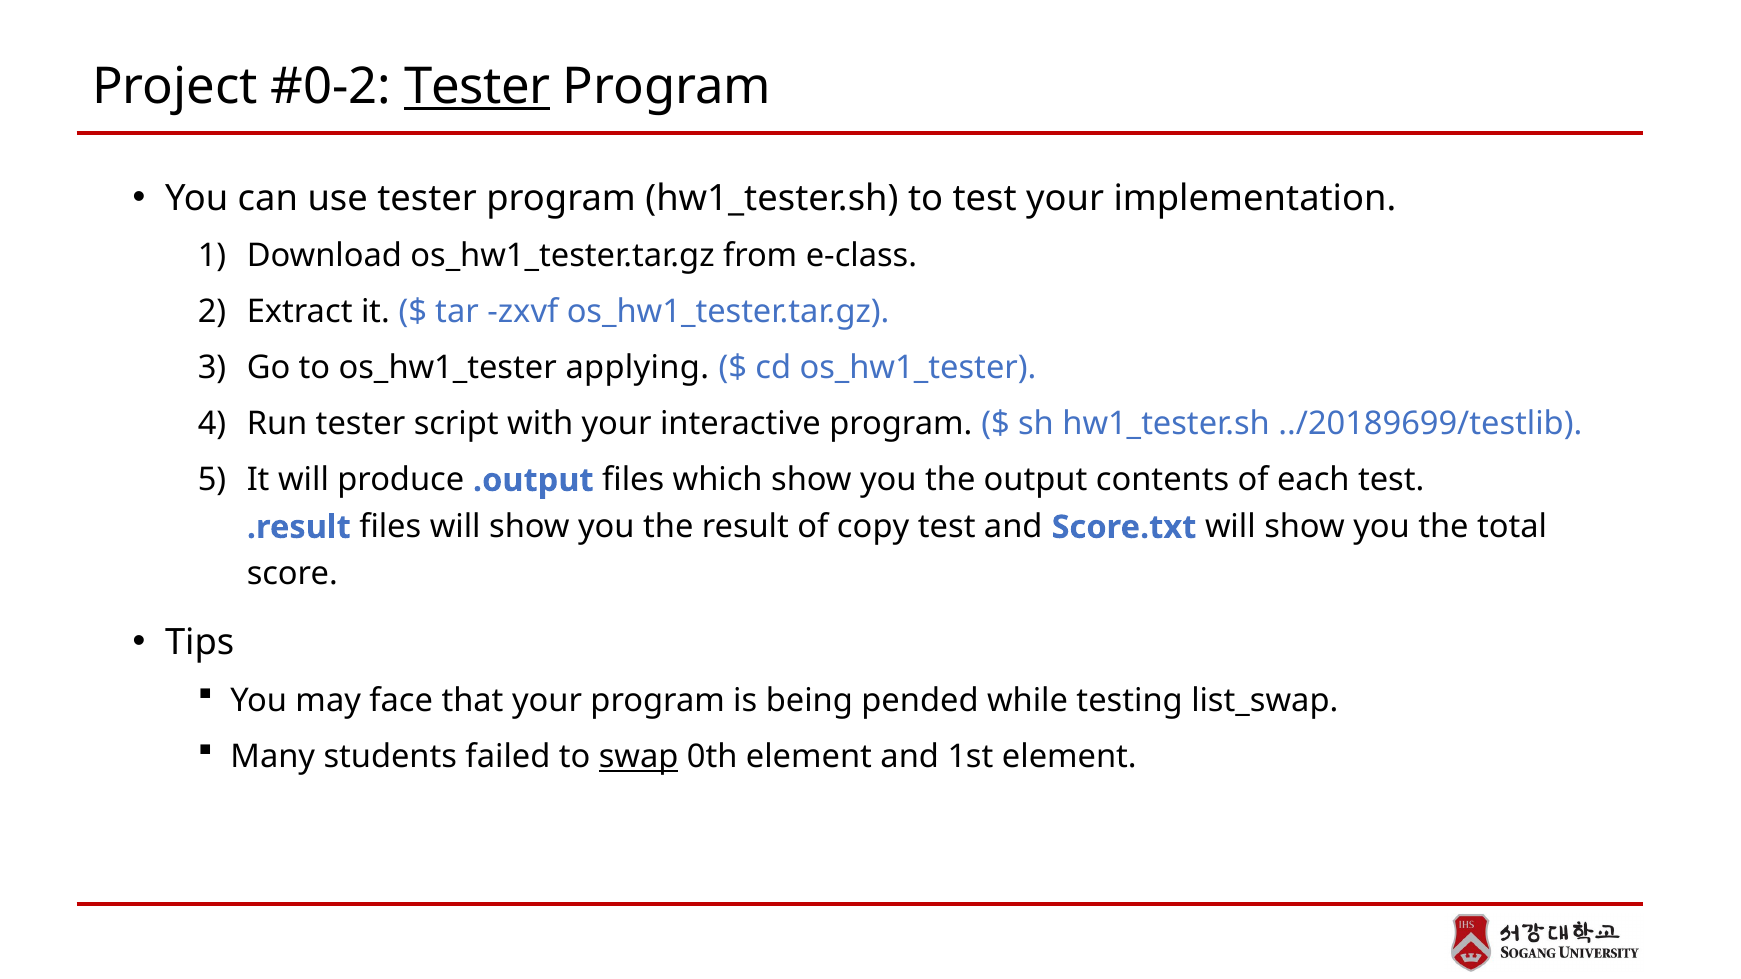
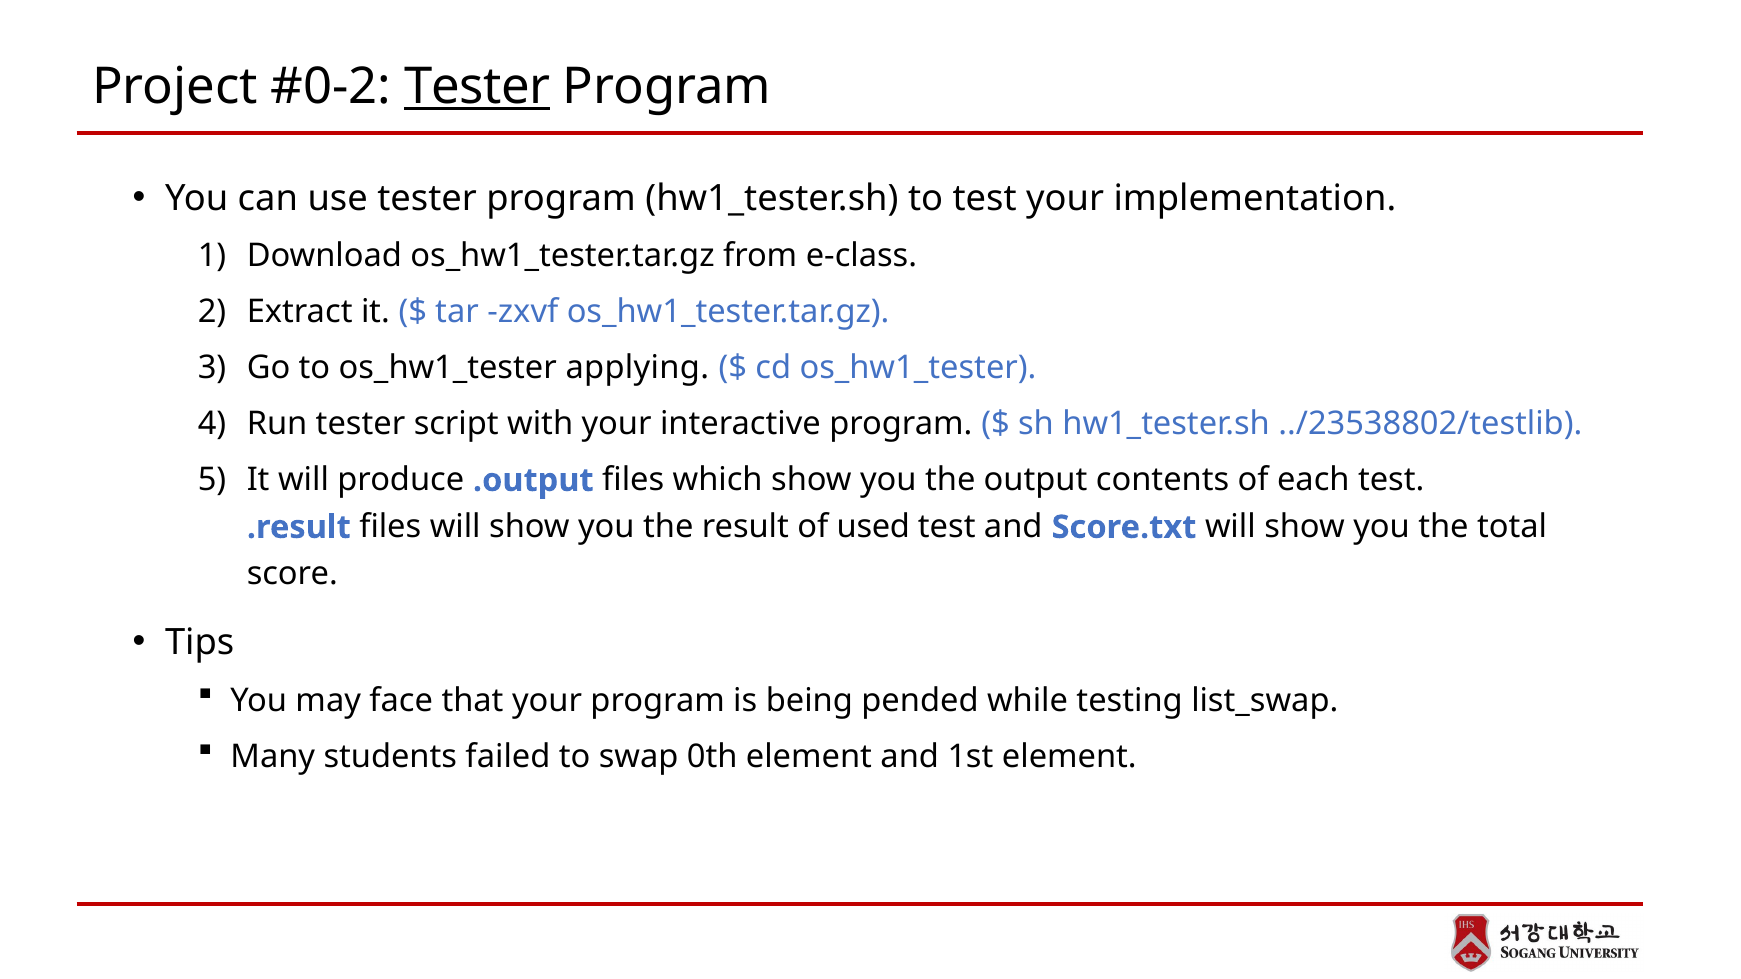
../20189699/testlib: ../20189699/testlib -> ../23538802/testlib
copy: copy -> used
swap underline: present -> none
